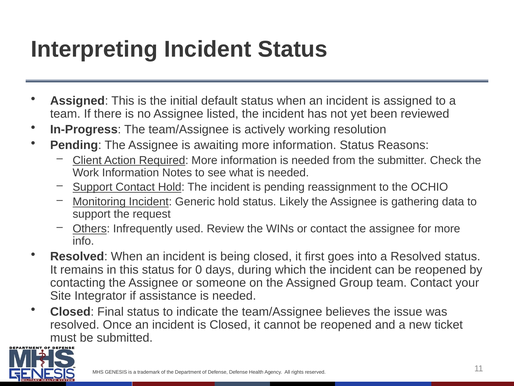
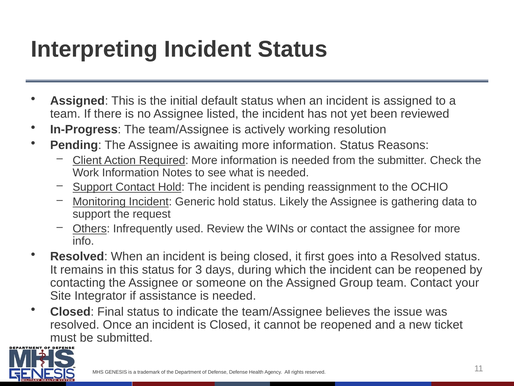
0: 0 -> 3
